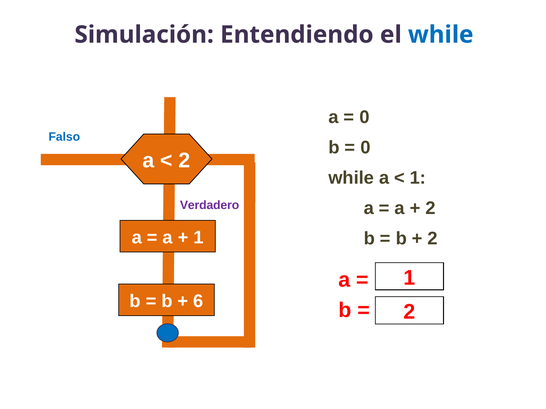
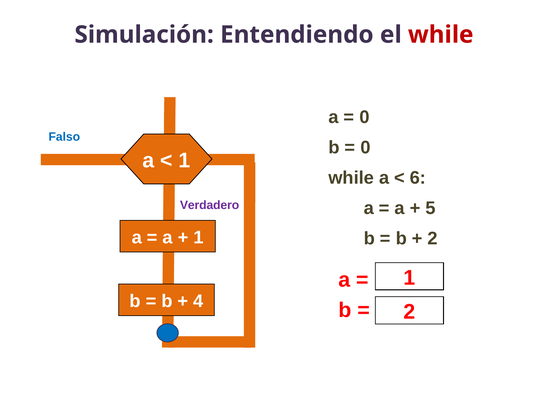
while at (441, 35) colour: blue -> red
2 at (184, 161): 2 -> 1
1 at (418, 178): 1 -> 6
2 at (431, 208): 2 -> 5
6: 6 -> 4
